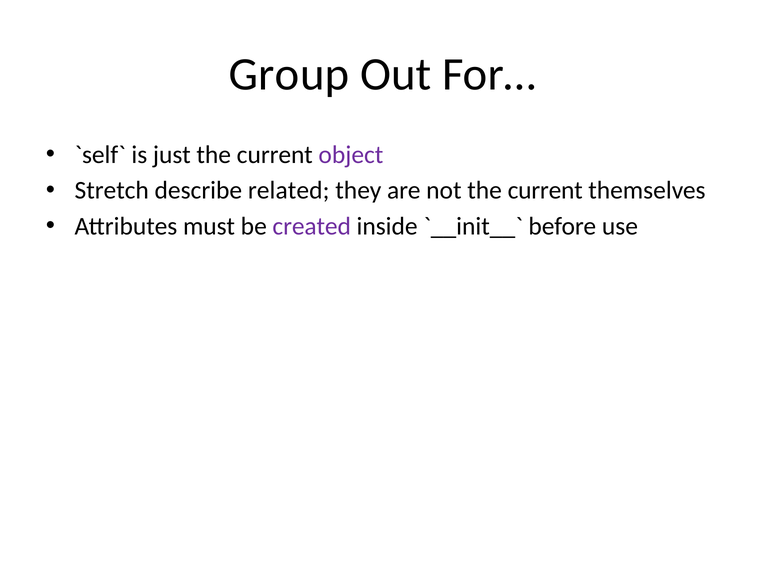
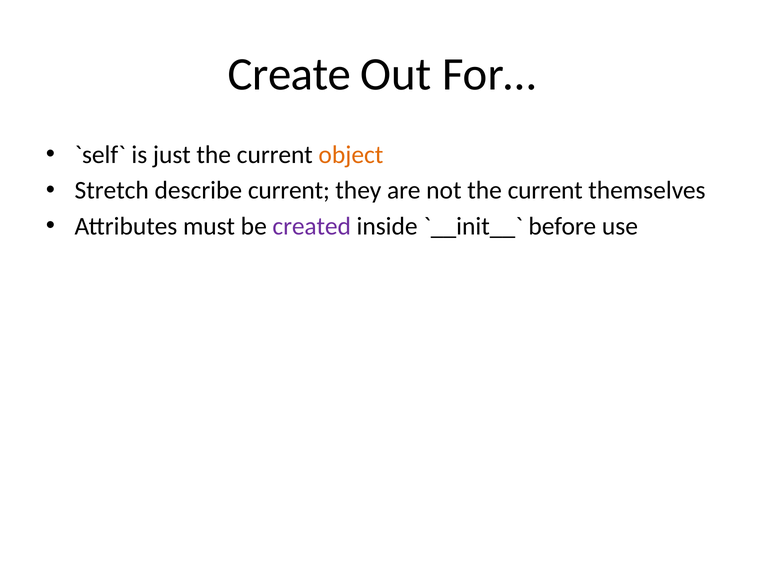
Group: Group -> Create
object colour: purple -> orange
describe related: related -> current
